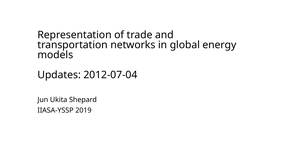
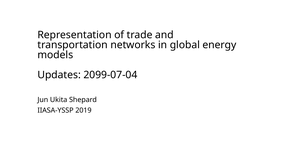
2012-07-04: 2012-07-04 -> 2099-07-04
